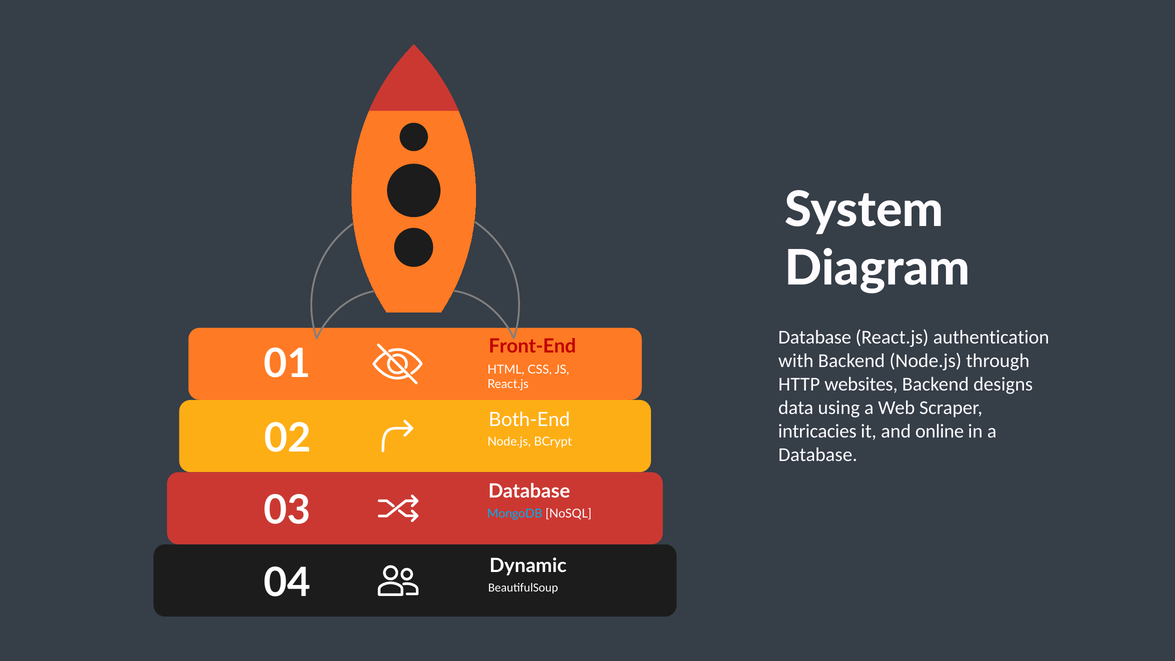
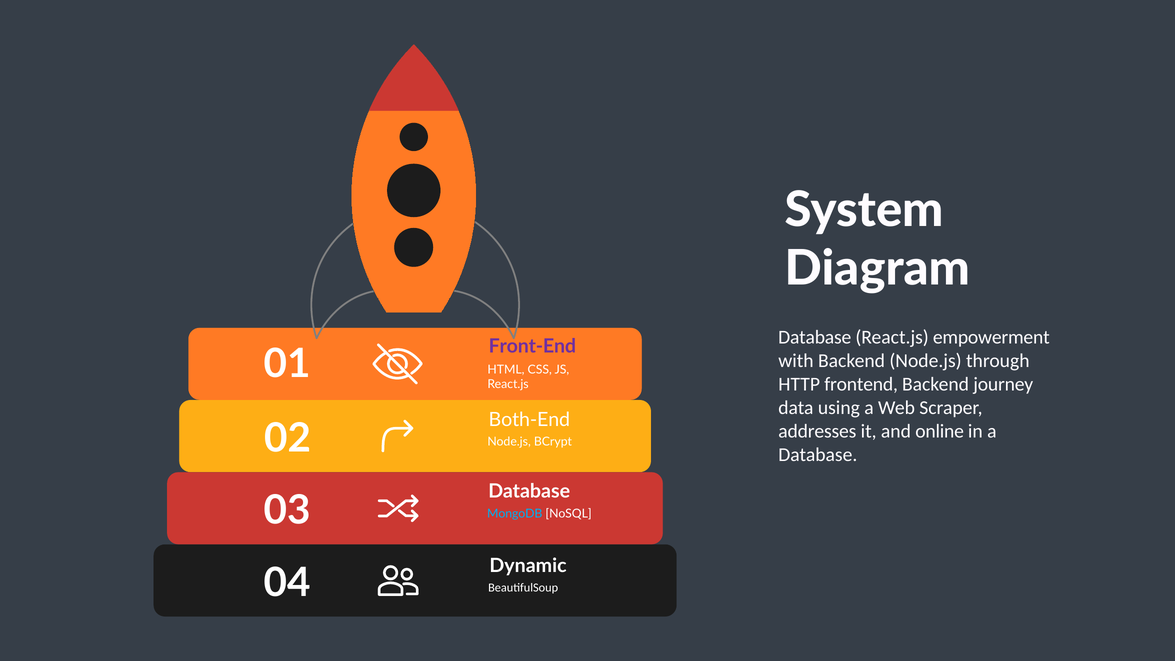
authentication: authentication -> empowerment
Front-End colour: red -> purple
websites: websites -> frontend
designs: designs -> journey
intricacies: intricacies -> addresses
